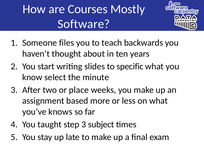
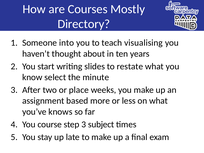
Software: Software -> Directory
files: files -> into
backwards: backwards -> visualising
specific: specific -> restate
taught: taught -> course
